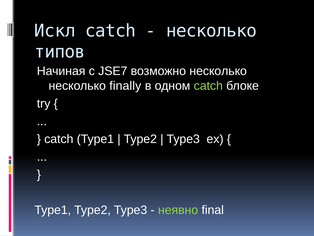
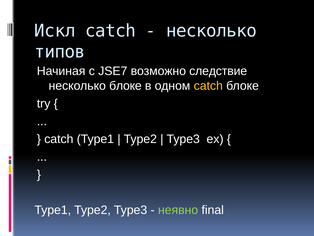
возможно несколько: несколько -> следствие
несколько finally: finally -> блоке
catch at (208, 86) colour: light green -> yellow
